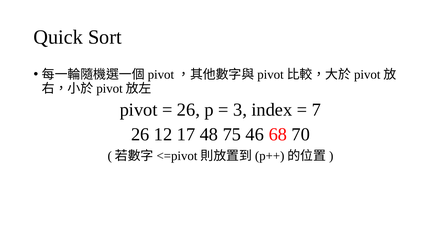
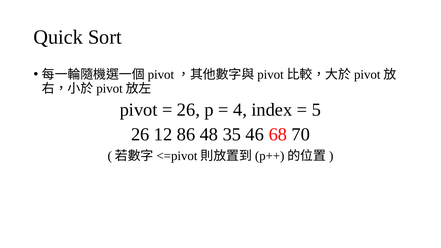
3: 3 -> 4
7: 7 -> 5
17: 17 -> 86
75: 75 -> 35
